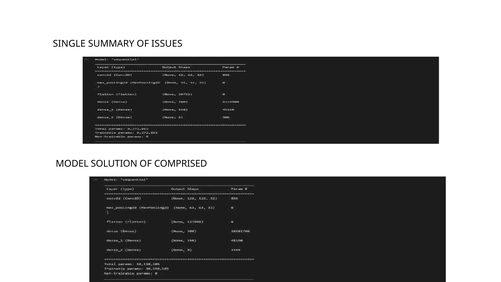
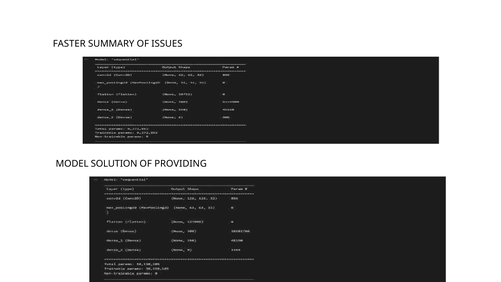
SINGLE: SINGLE -> FASTER
COMPRISED: COMPRISED -> PROVIDING
